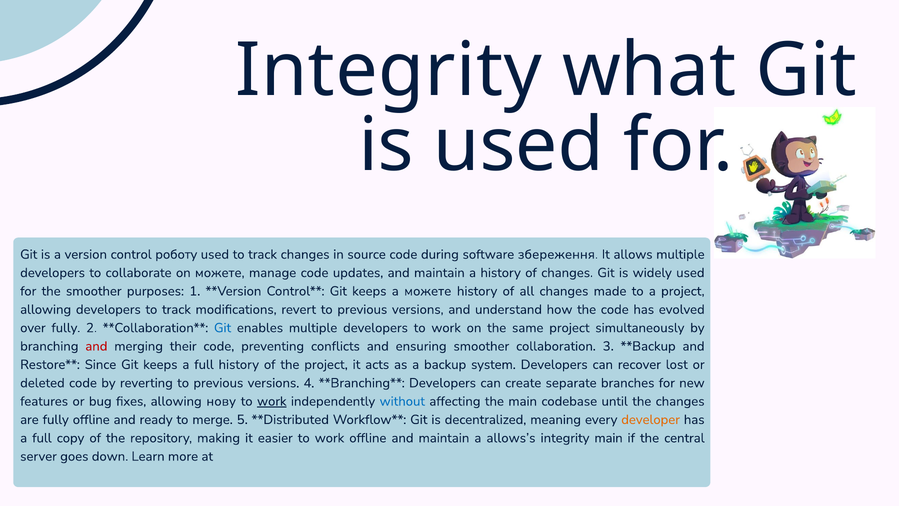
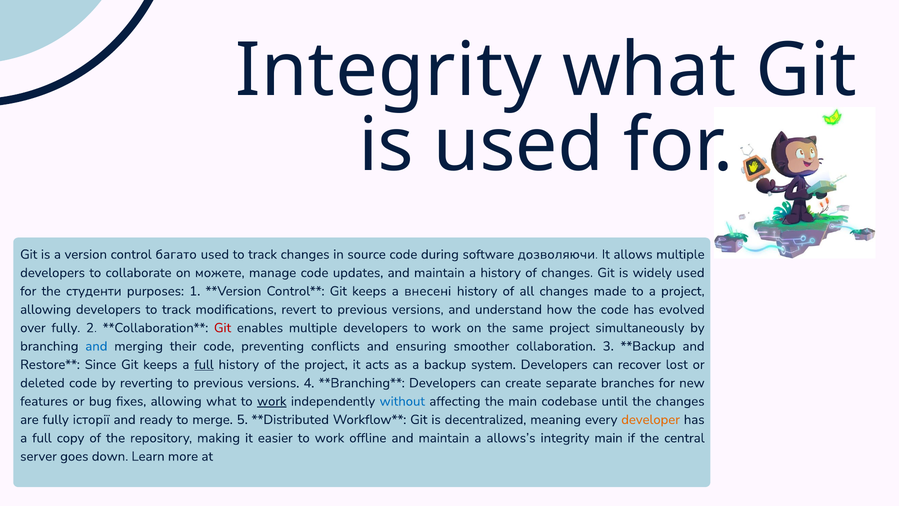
роботу: роботу -> багато
збереження: збереження -> дозволяючи
the smoother: smoother -> студенти
a можете: можете -> внесені
Git at (223, 328) colour: blue -> red
and at (96, 346) colour: red -> blue
full at (204, 364) underline: none -> present
allowing нову: нову -> what
fully offline: offline -> історії
